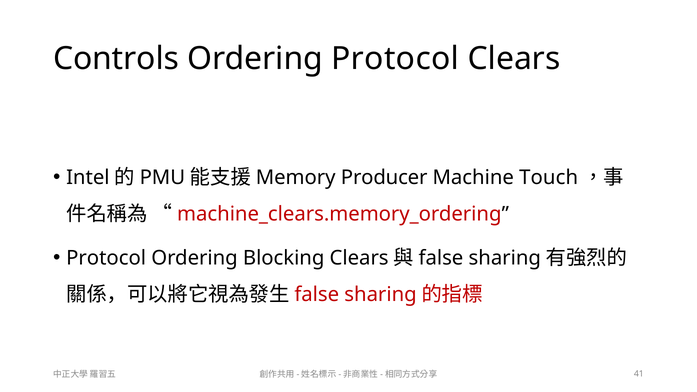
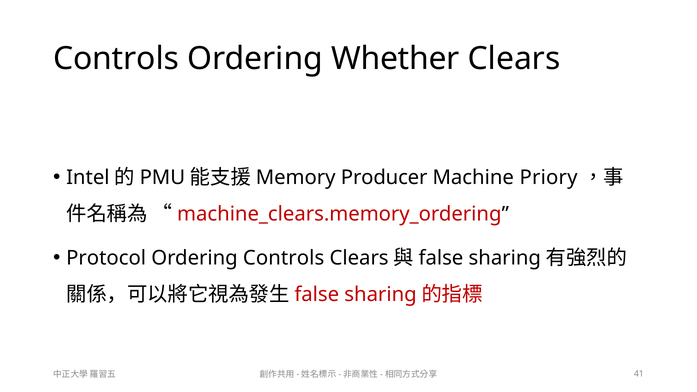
Ordering Protocol: Protocol -> Whether
Touch: Touch -> Priory
Ordering Blocking: Blocking -> Controls
